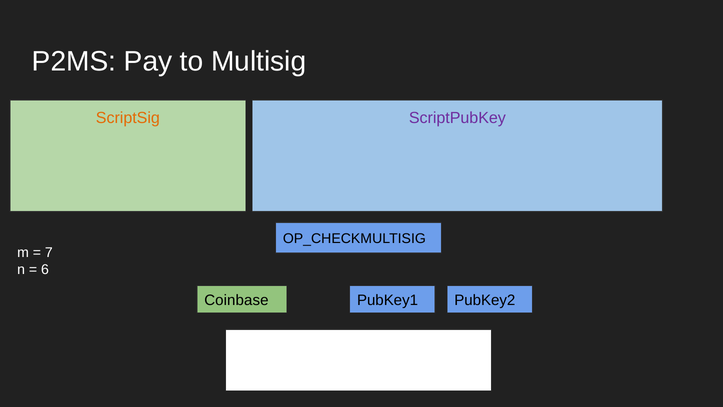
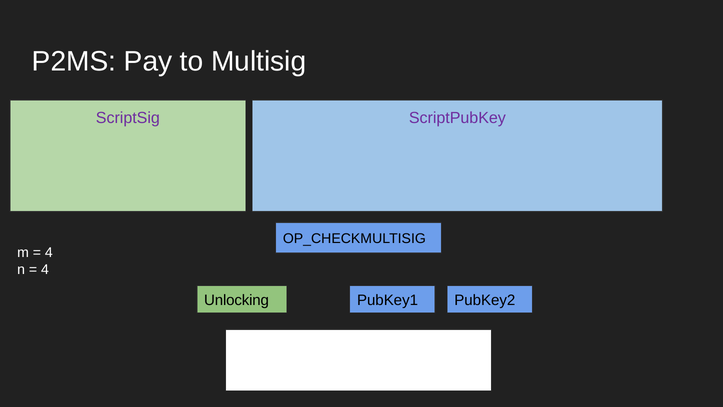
ScriptSig colour: orange -> purple
7 at (49, 252): 7 -> 4
6 at (45, 269): 6 -> 4
Coinbase: Coinbase -> Unlocking
